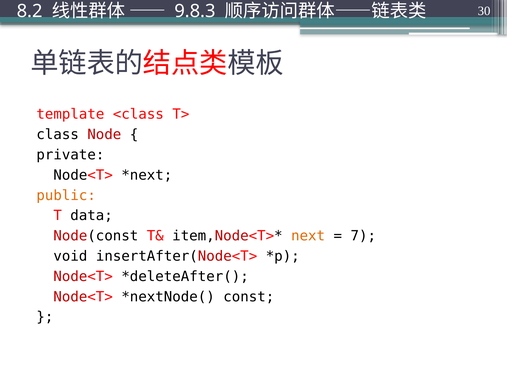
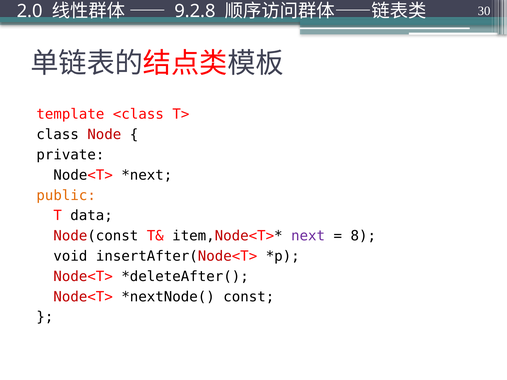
8.2: 8.2 -> 2.0
9.8.3: 9.8.3 -> 9.2.8
next colour: orange -> purple
7: 7 -> 8
